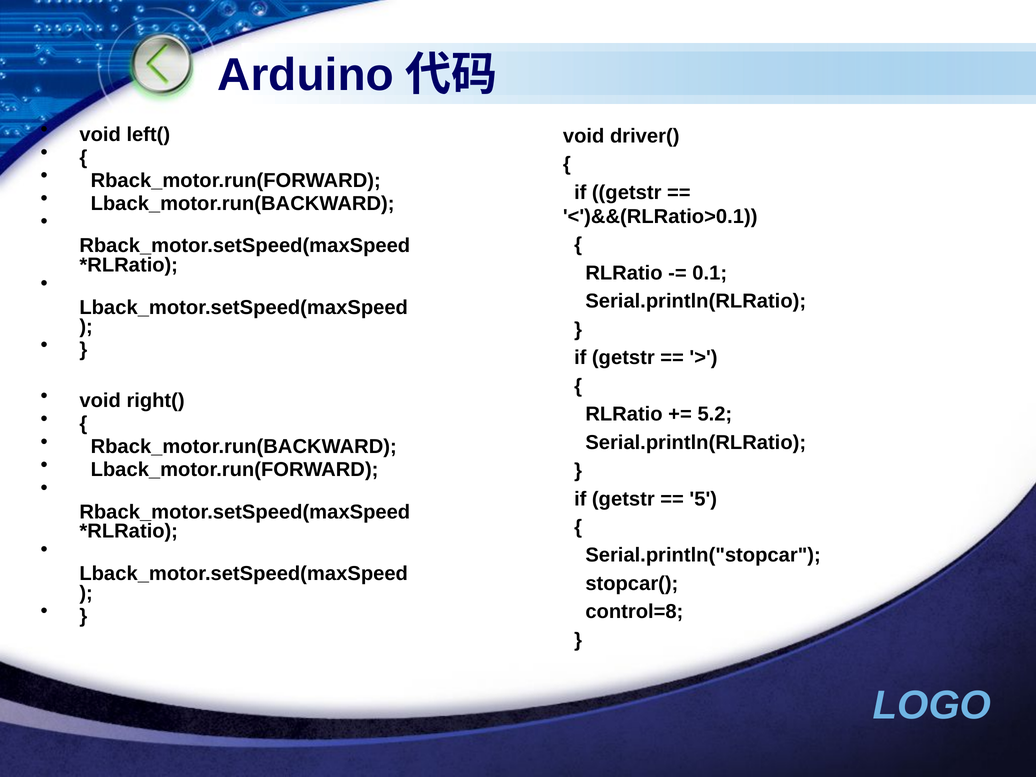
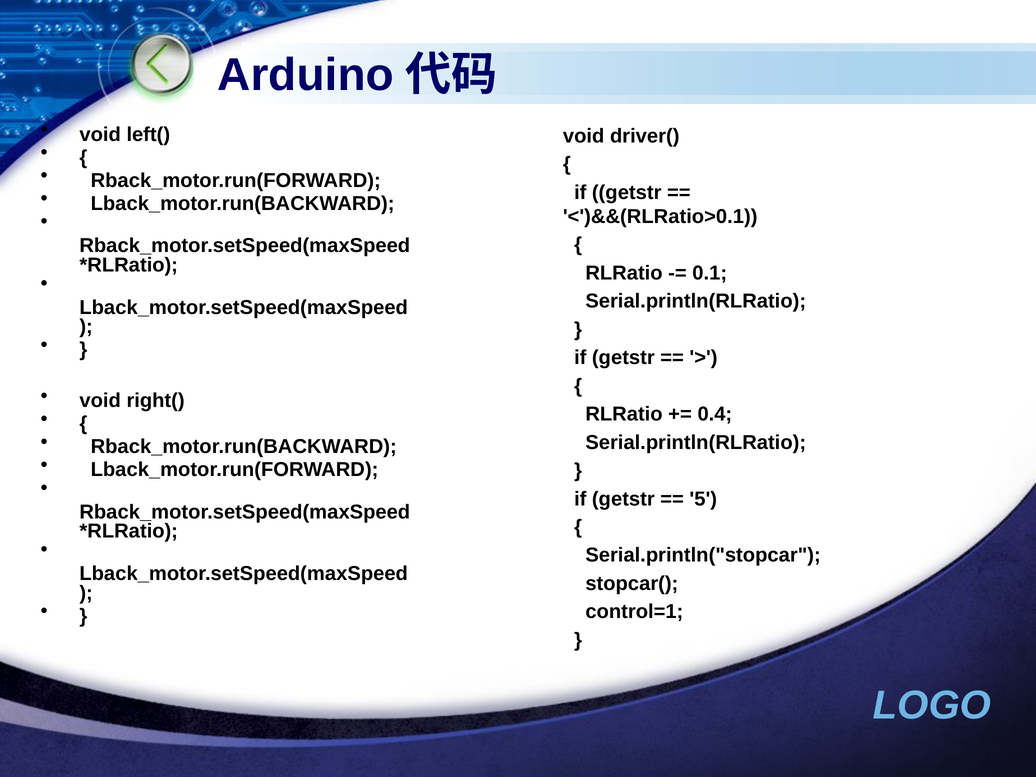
5.2: 5.2 -> 0.4
control=8: control=8 -> control=1
